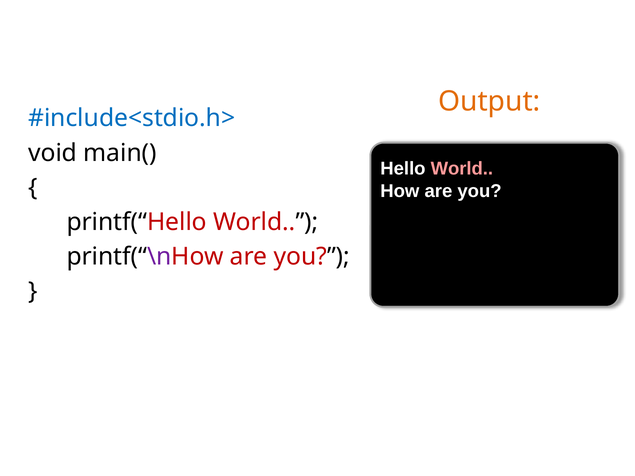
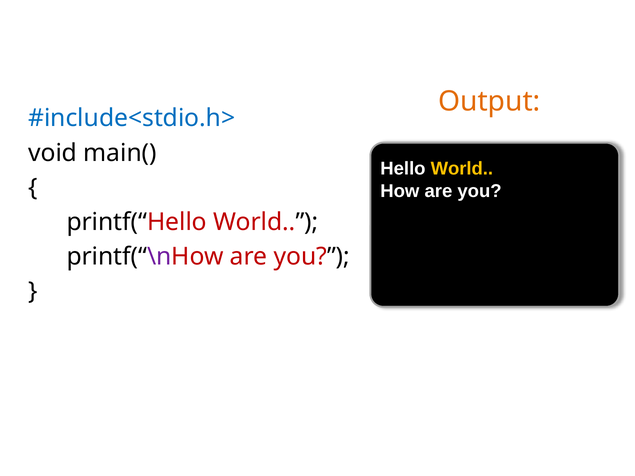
World at (462, 169) colour: pink -> yellow
